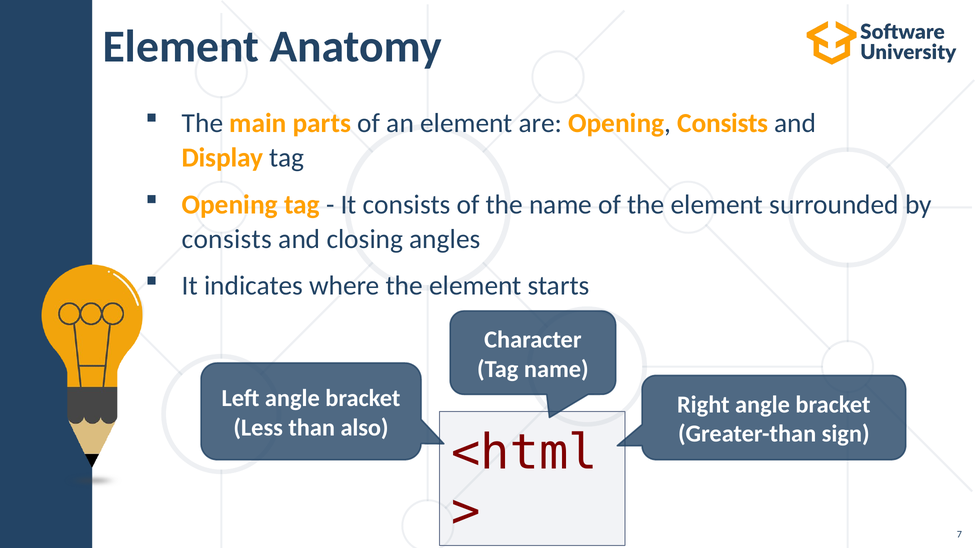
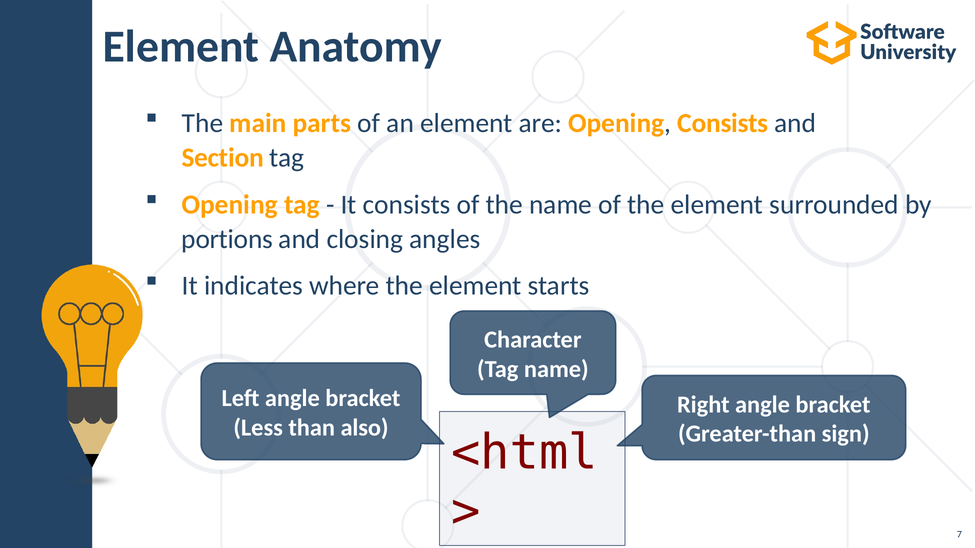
Display: Display -> Section
consists at (227, 239): consists -> portions
